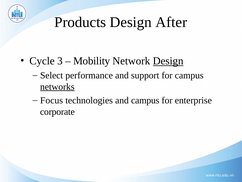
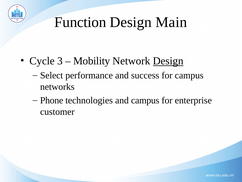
Products: Products -> Function
After: After -> Main
support: support -> success
networks underline: present -> none
Focus: Focus -> Phone
corporate: corporate -> customer
